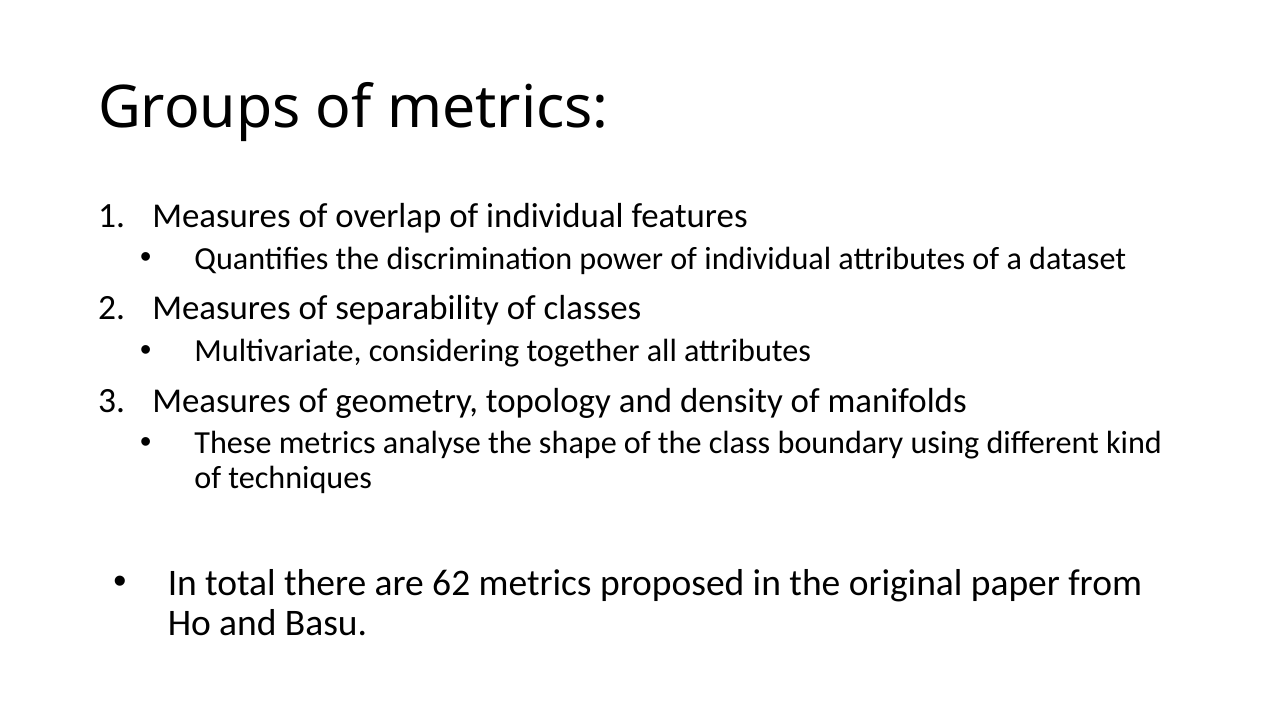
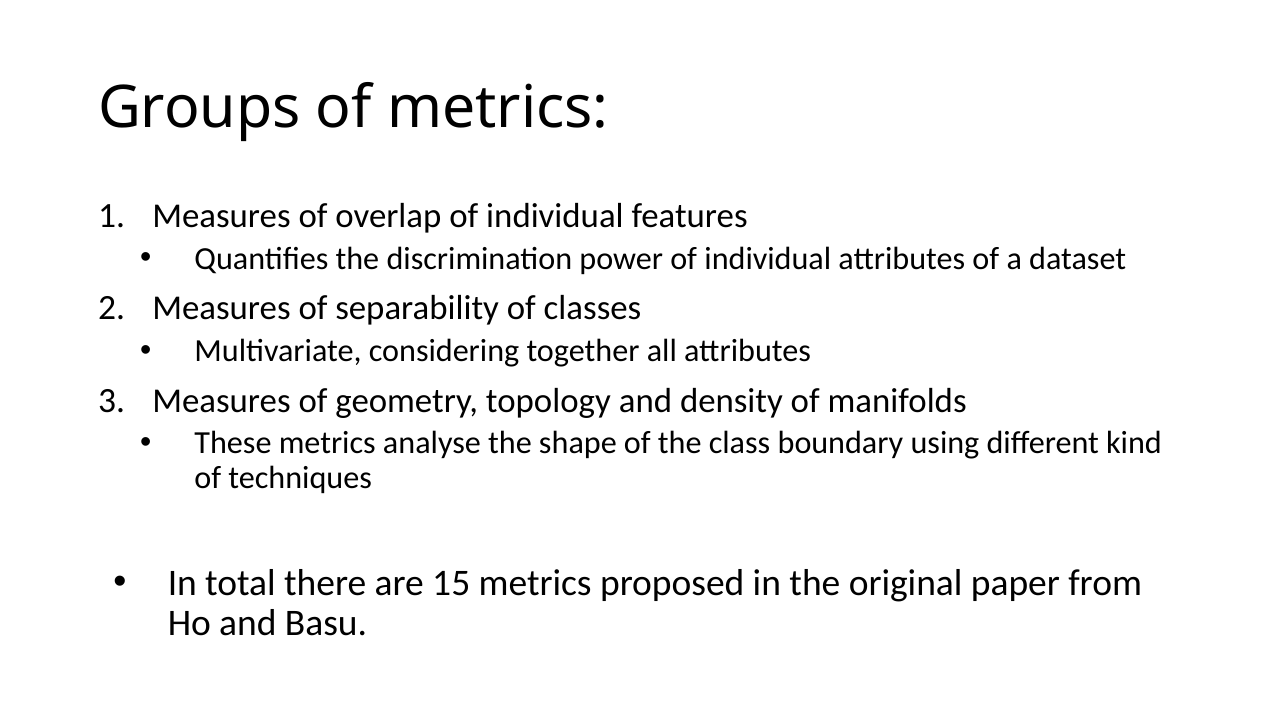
62: 62 -> 15
